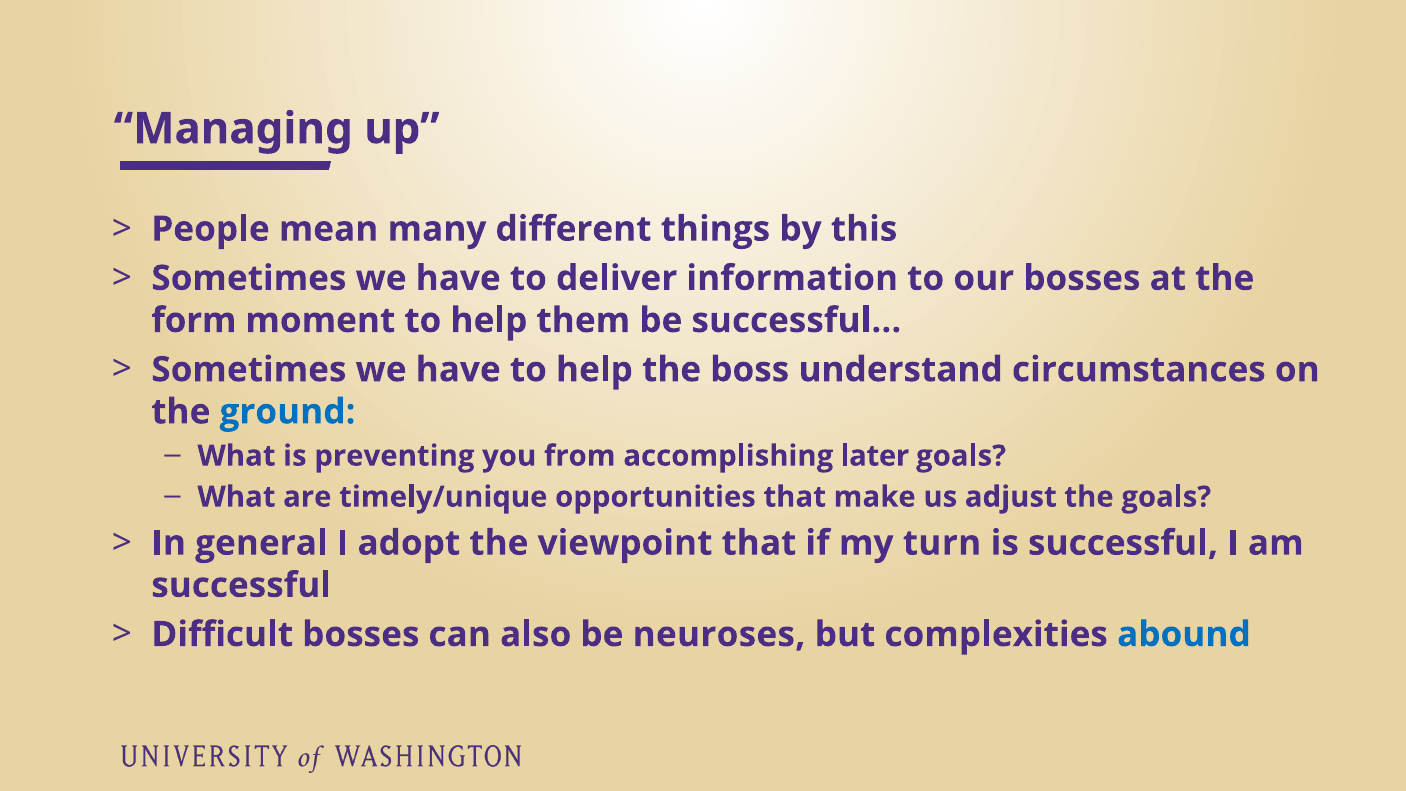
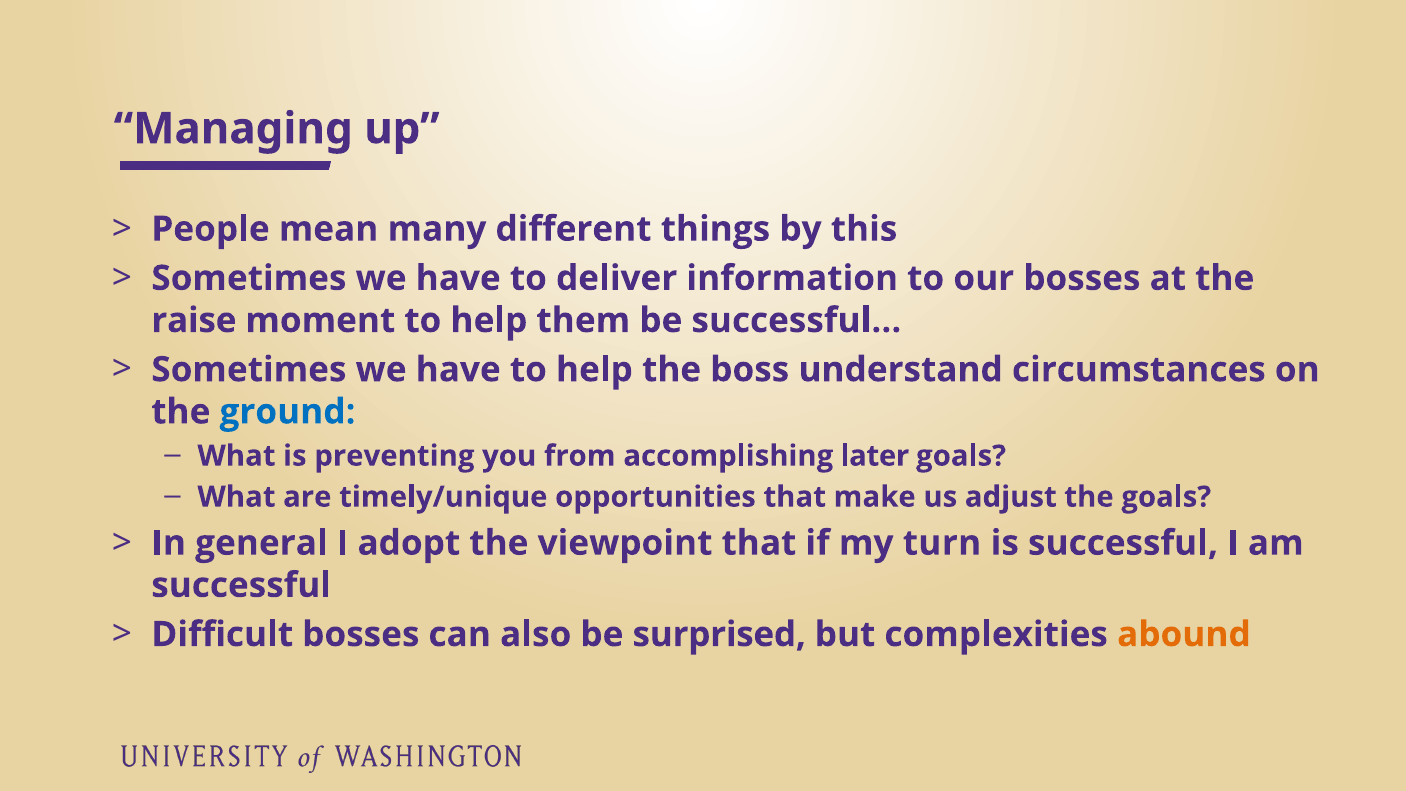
form: form -> raise
neuroses: neuroses -> surprised
abound colour: blue -> orange
